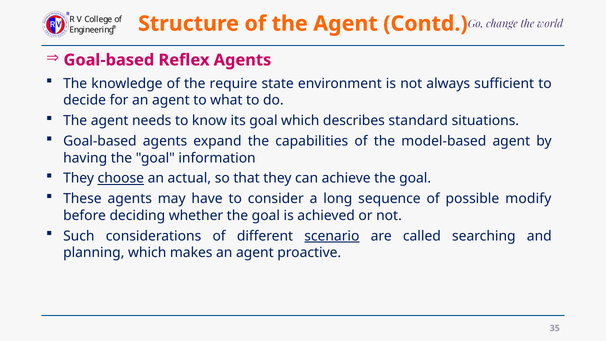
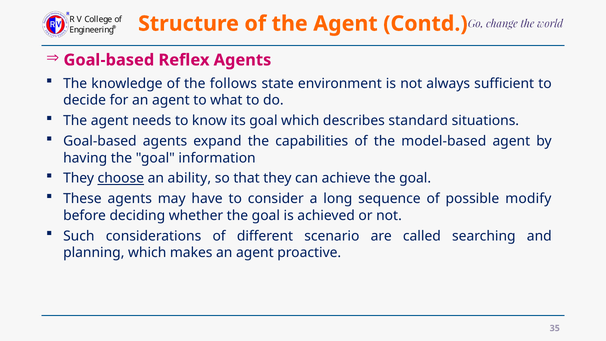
require: require -> follows
actual: actual -> ability
scenario underline: present -> none
